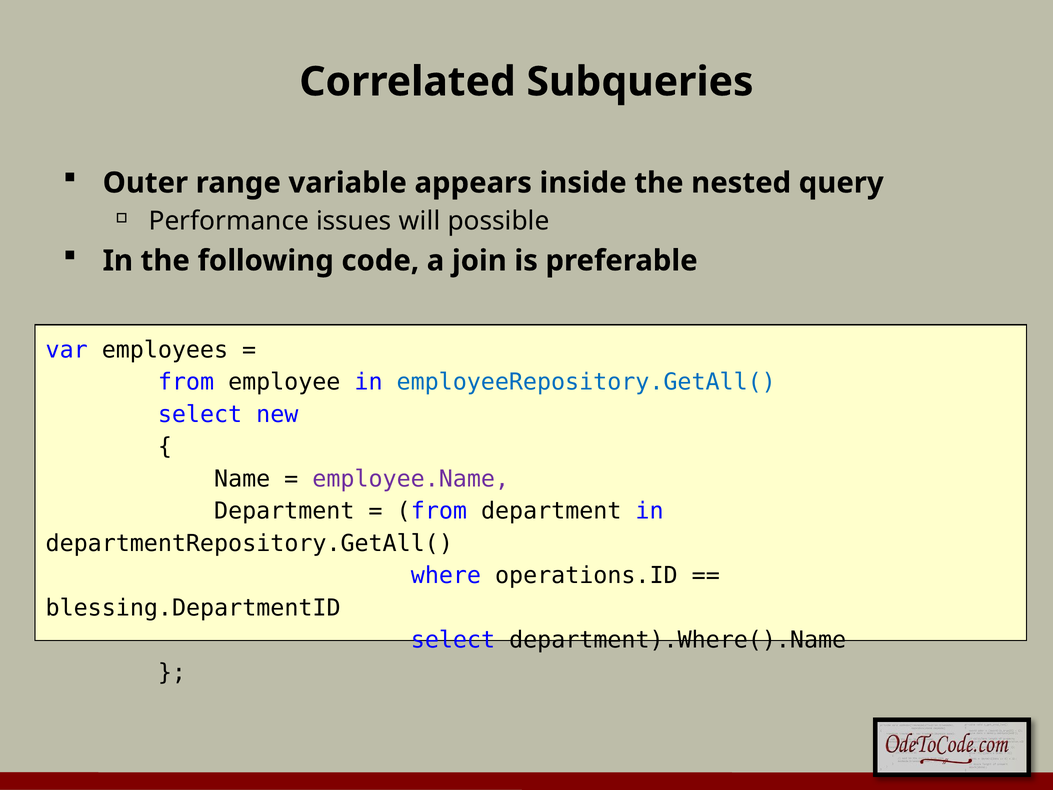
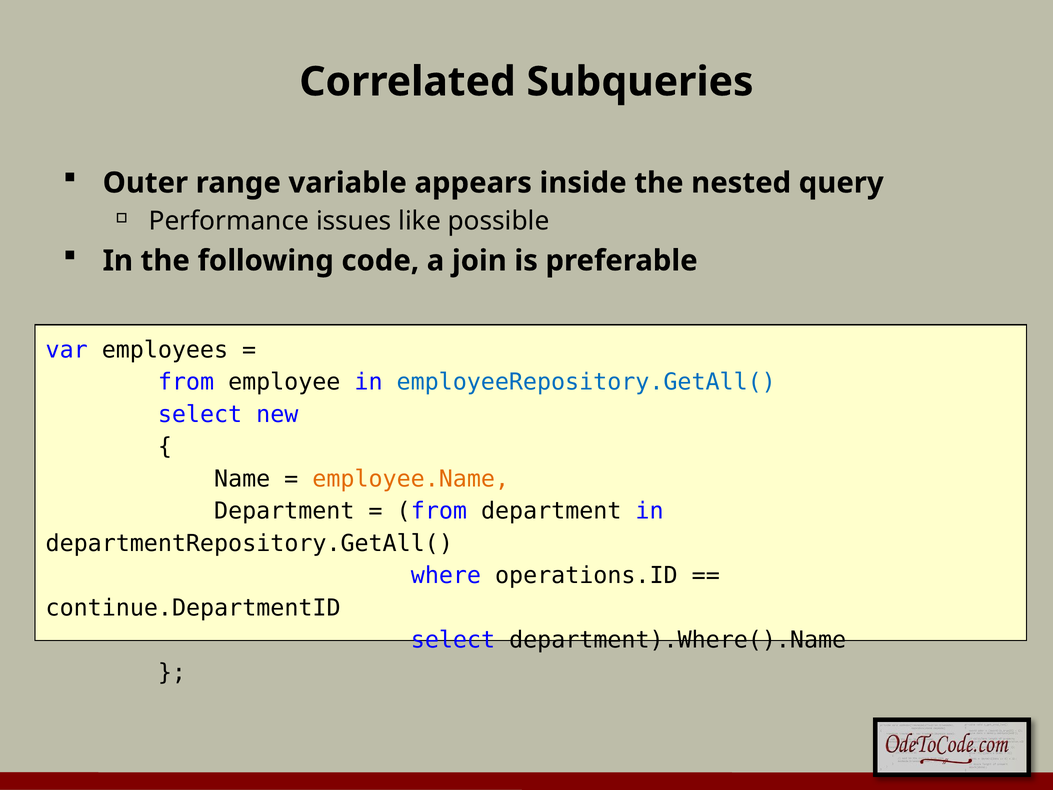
will: will -> like
employee.Name colour: purple -> orange
blessing.DepartmentID: blessing.DepartmentID -> continue.DepartmentID
